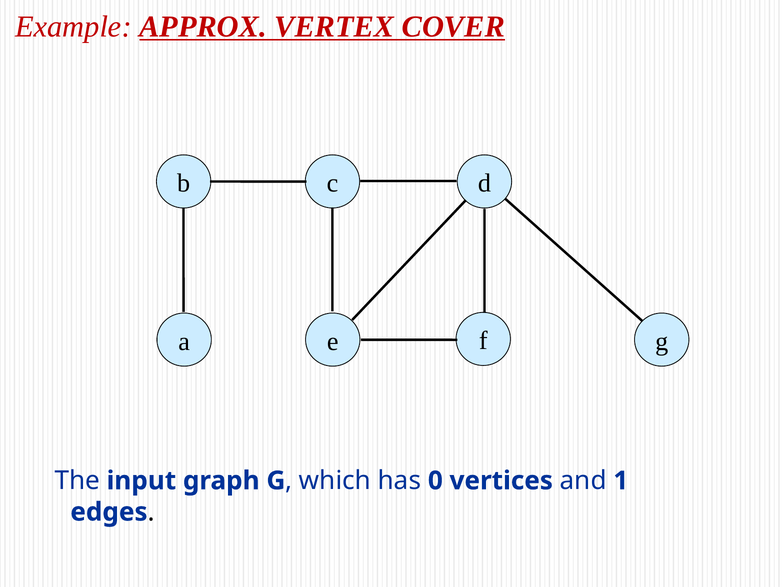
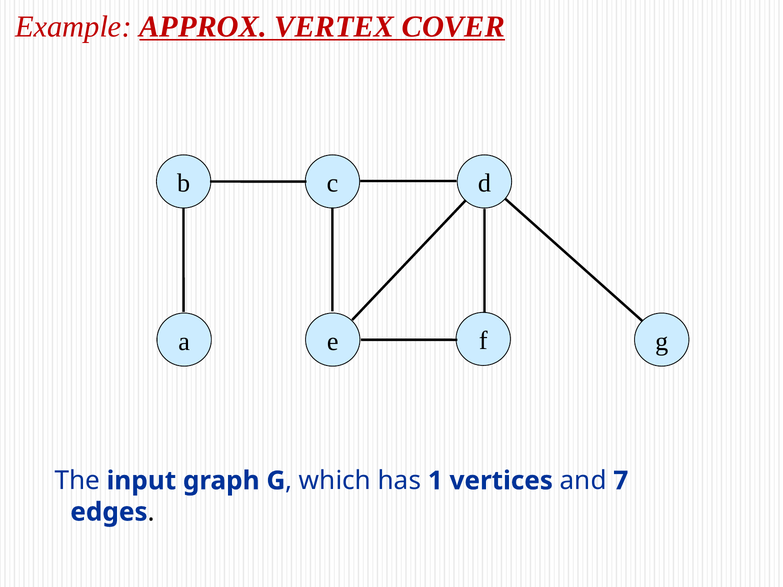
0: 0 -> 1
1: 1 -> 7
